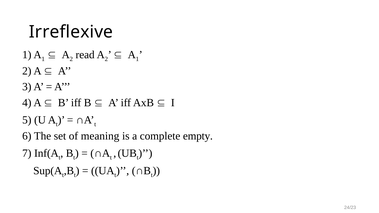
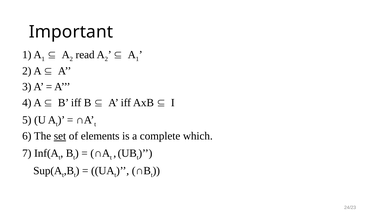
Irreflexive: Irreflexive -> Important
set underline: none -> present
meaning: meaning -> elements
empty: empty -> which
